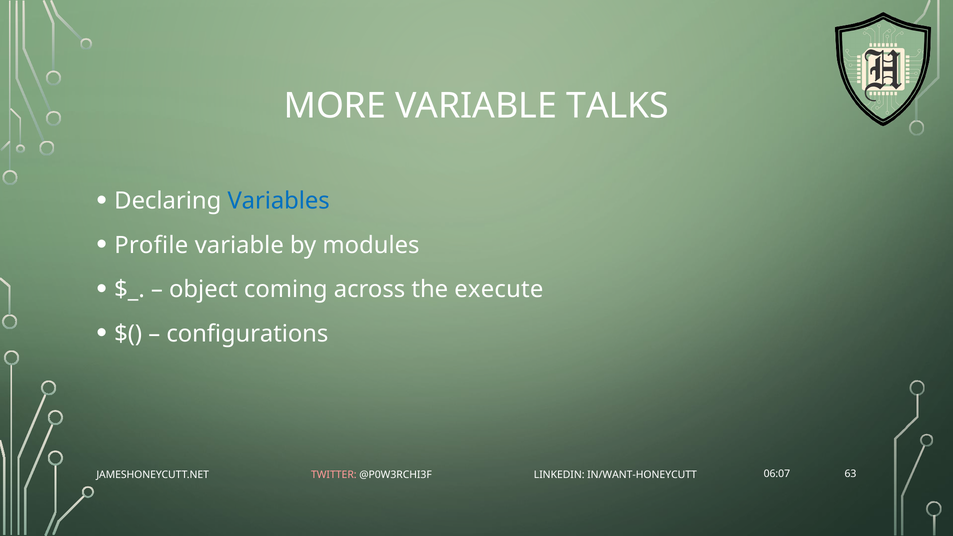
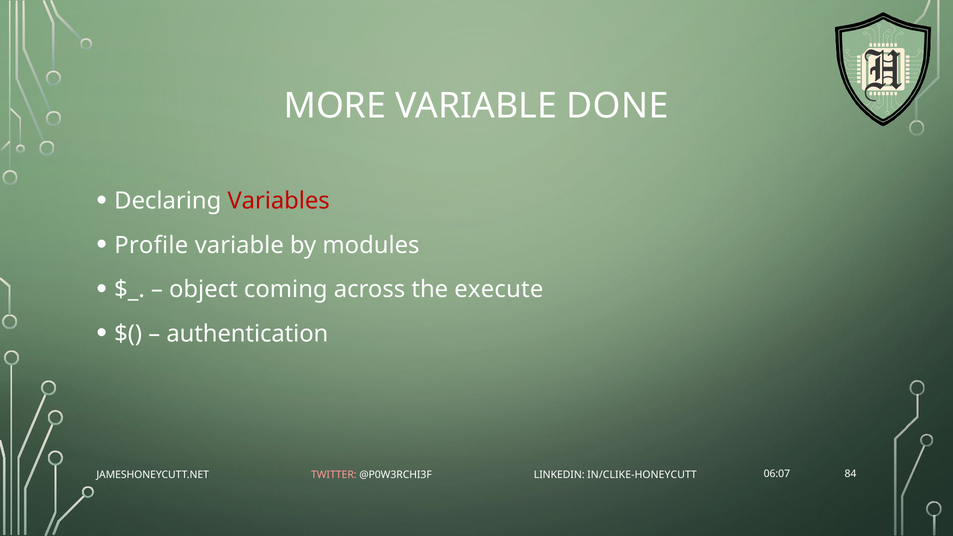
TALKS: TALKS -> DONE
Variables colour: blue -> red
configurations: configurations -> authentication
63: 63 -> 84
IN/WANT-HONEYCUTT: IN/WANT-HONEYCUTT -> IN/CLIKE-HONEYCUTT
